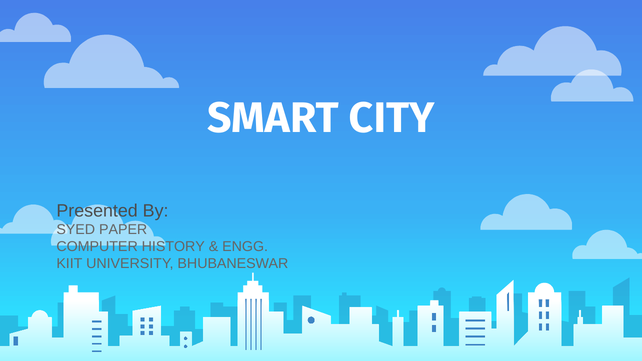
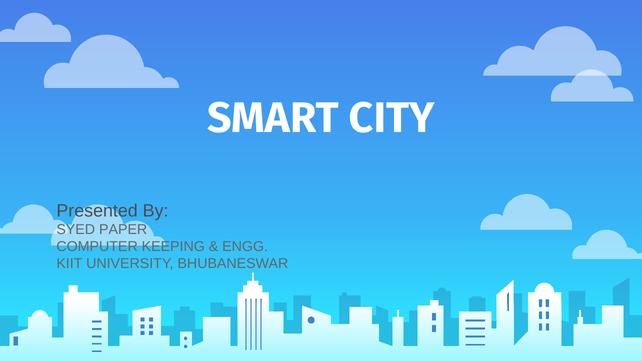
HISTORY: HISTORY -> KEEPING
